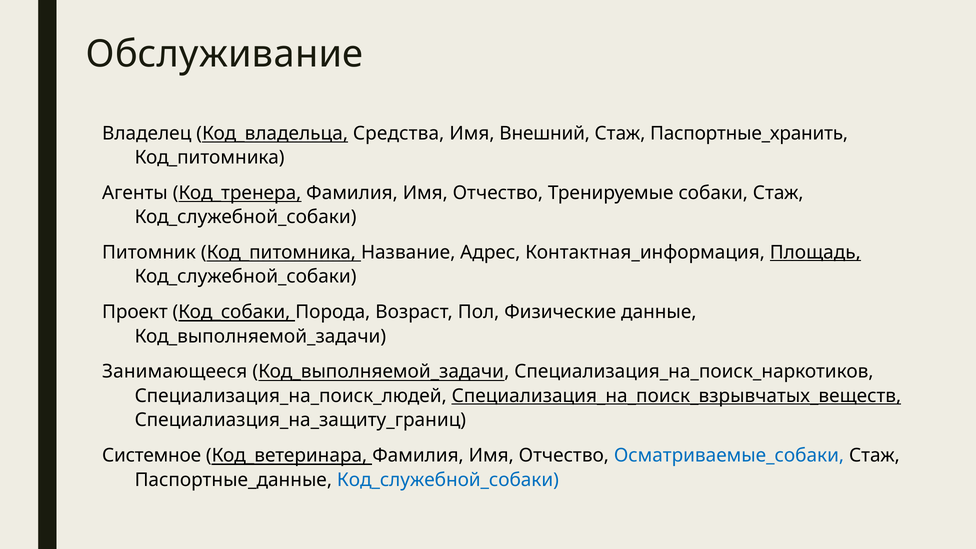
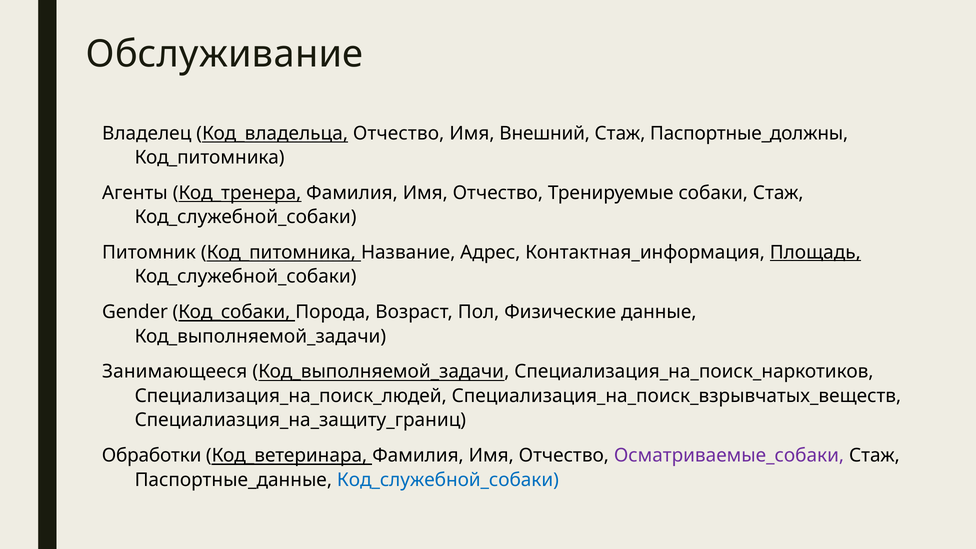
Код_владельца Средства: Средства -> Отчество
Паспортные_хранить: Паспортные_хранить -> Паспортные_должны
Проект: Проект -> Gender
Специализация_на_поиск_взрывчатых_веществ underline: present -> none
Системное: Системное -> Обработки
Осматриваемые_собаки colour: blue -> purple
